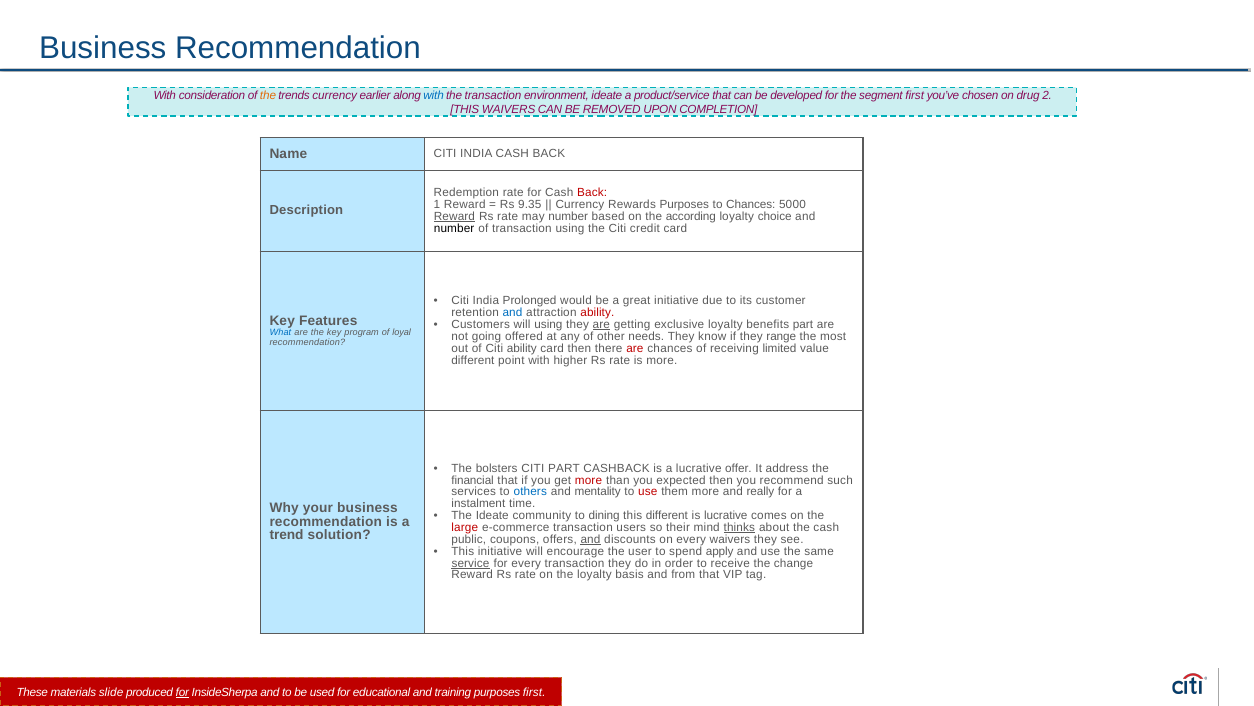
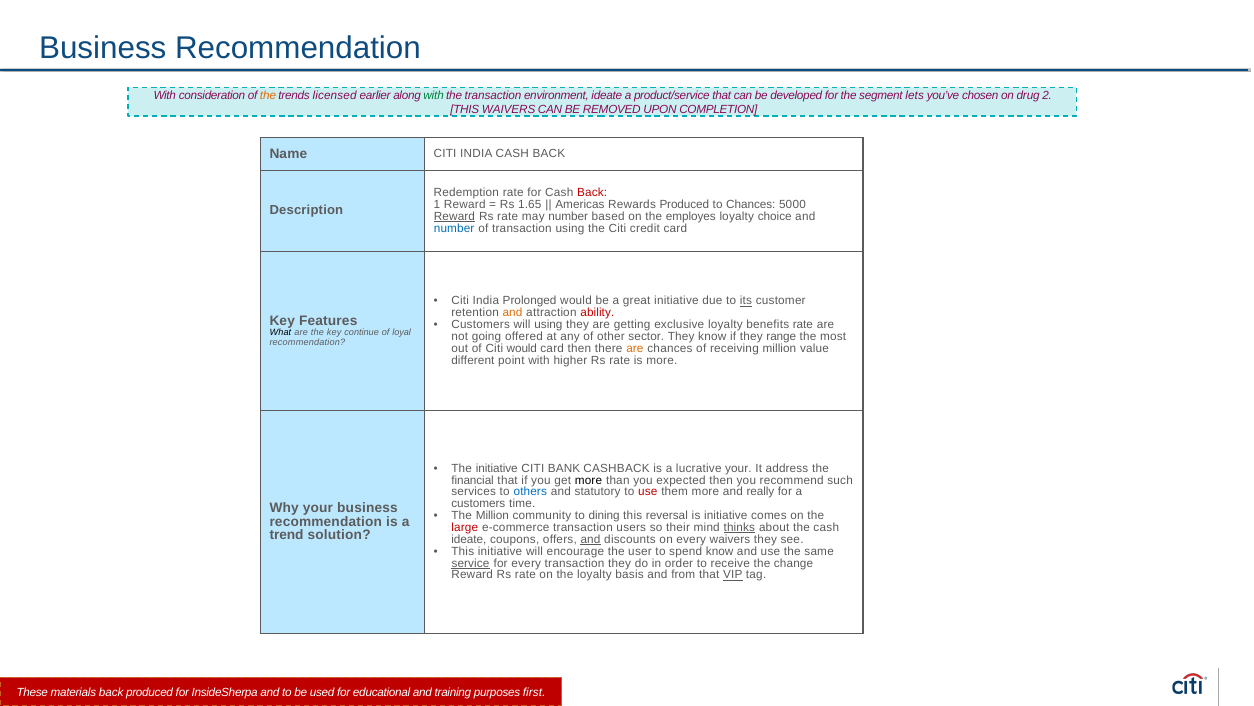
trends currency: currency -> licensed
with at (434, 95) colour: blue -> green
segment first: first -> lets
9.35: 9.35 -> 1.65
Currency at (580, 205): Currency -> Americas
Rewards Purposes: Purposes -> Produced
according: according -> employes
number at (454, 228) colour: black -> blue
its underline: none -> present
and at (512, 313) colour: blue -> orange
are at (601, 325) underline: present -> none
benefits part: part -> rate
What colour: blue -> black
program: program -> continue
needs: needs -> sector
Citi ability: ability -> would
are at (635, 348) colour: red -> orange
receiving limited: limited -> million
The bolsters: bolsters -> initiative
CITI PART: PART -> BANK
lucrative offer: offer -> your
more at (588, 480) colour: red -> black
mentality: mentality -> statutory
instalment at (478, 504): instalment -> customers
The Ideate: Ideate -> Million
this different: different -> reversal
is lucrative: lucrative -> initiative
public at (469, 539): public -> ideate
spend apply: apply -> know
VIP underline: none -> present
materials slide: slide -> back
for at (182, 692) underline: present -> none
